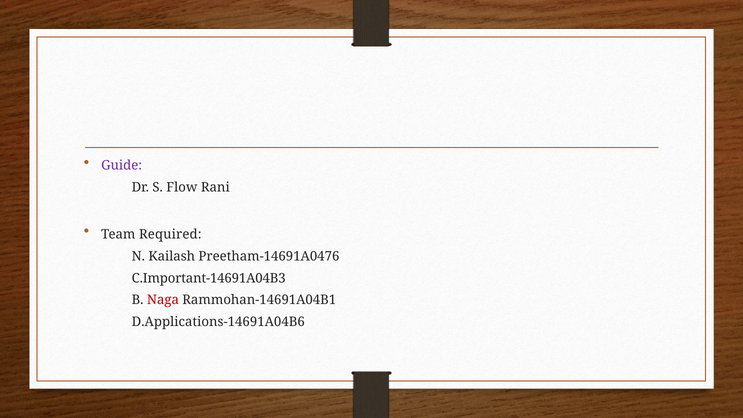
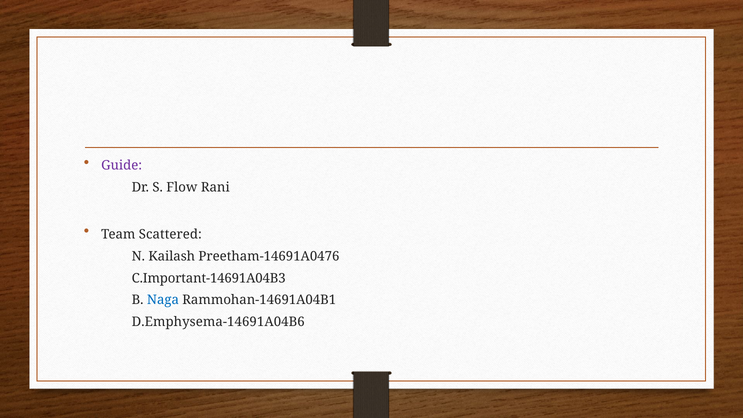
Required: Required -> Scattered
Naga colour: red -> blue
D.Applications-14691A04B6: D.Applications-14691A04B6 -> D.Emphysema-14691A04B6
